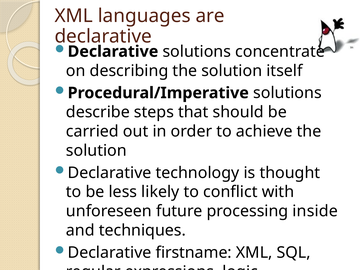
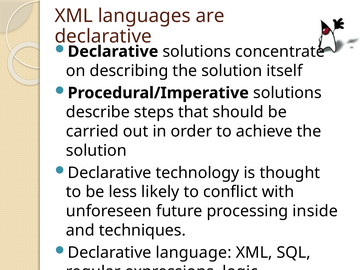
firstname: firstname -> language
